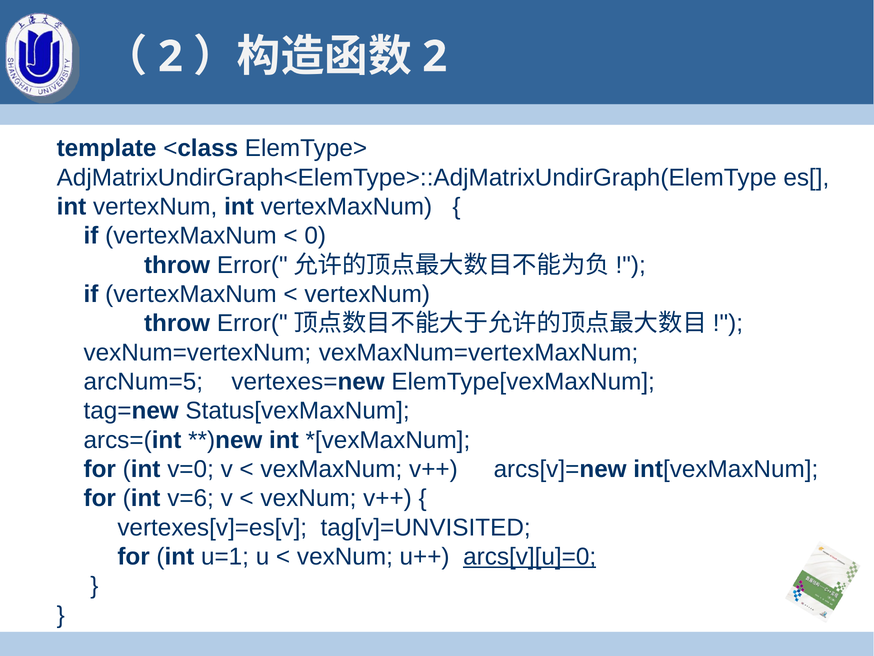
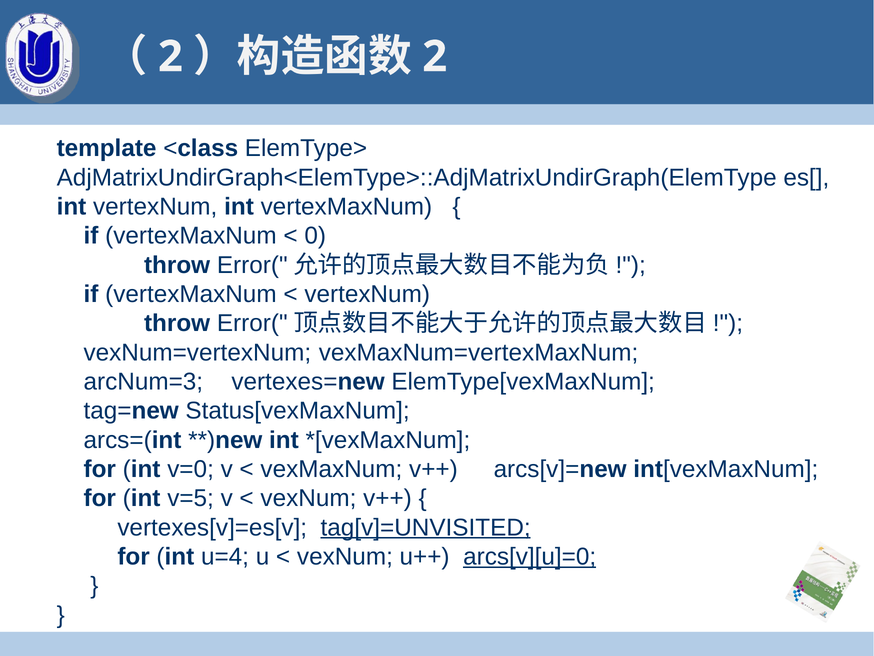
arcNum=5: arcNum=5 -> arcNum=3
v=6: v=6 -> v=5
tag[v]=UNVISITED underline: none -> present
u=1: u=1 -> u=4
